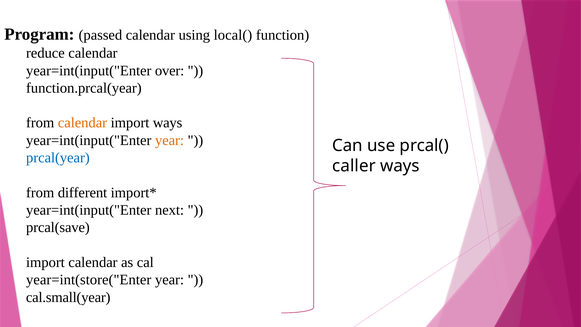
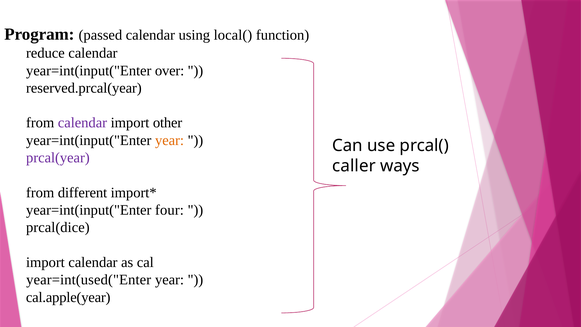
function.prcal(year: function.prcal(year -> reserved.prcal(year
calendar at (82, 123) colour: orange -> purple
import ways: ways -> other
prcal(year colour: blue -> purple
next: next -> four
prcal(save: prcal(save -> prcal(dice
year=int(store("Enter: year=int(store("Enter -> year=int(used("Enter
cal.small(year: cal.small(year -> cal.apple(year
